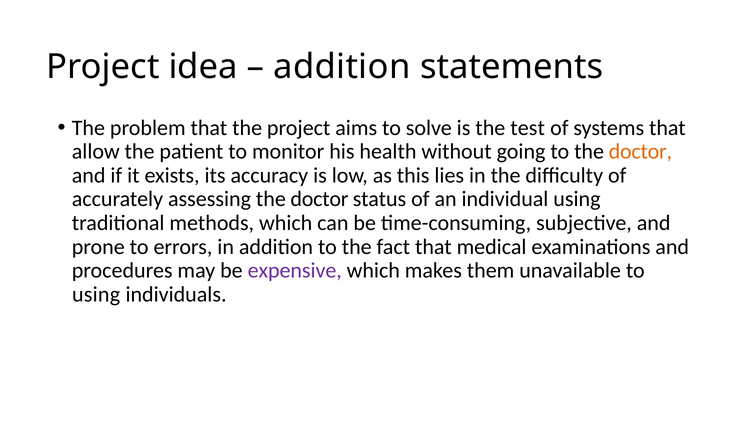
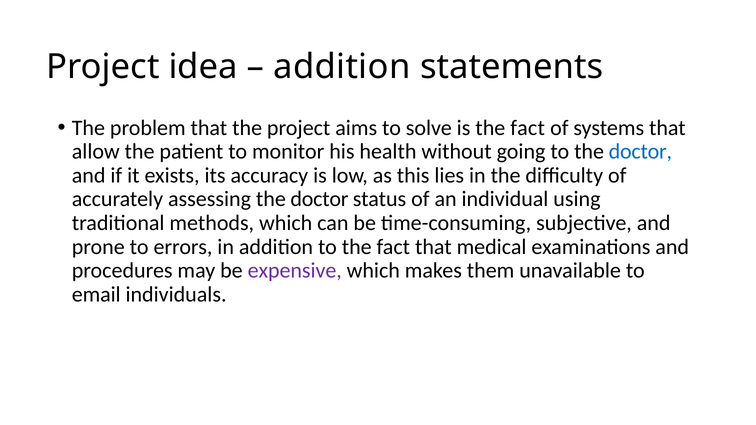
is the test: test -> fact
doctor at (640, 152) colour: orange -> blue
using at (96, 295): using -> email
